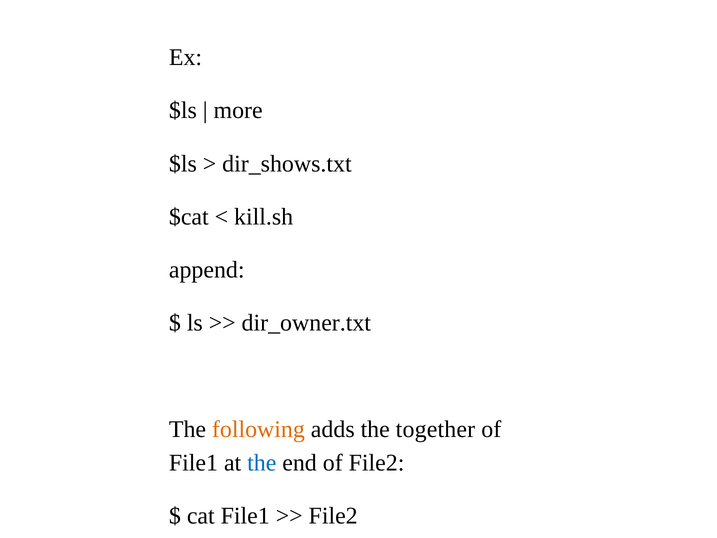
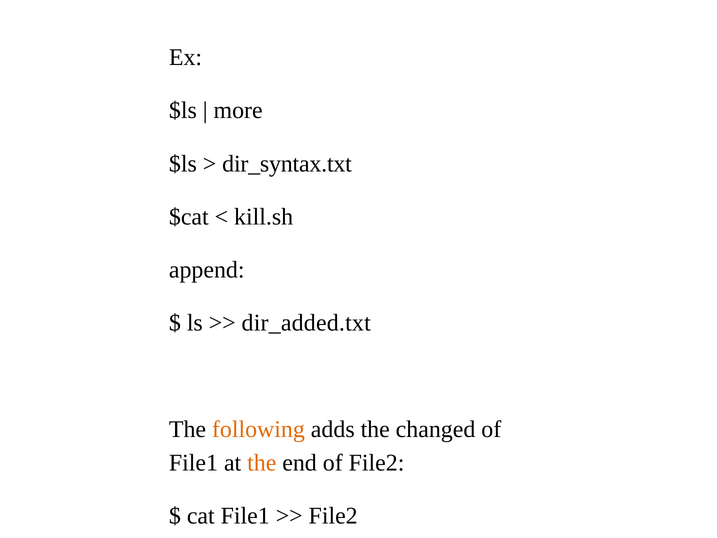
dir_shows.txt: dir_shows.txt -> dir_syntax.txt
dir_owner.txt: dir_owner.txt -> dir_added.txt
together: together -> changed
the at (262, 462) colour: blue -> orange
